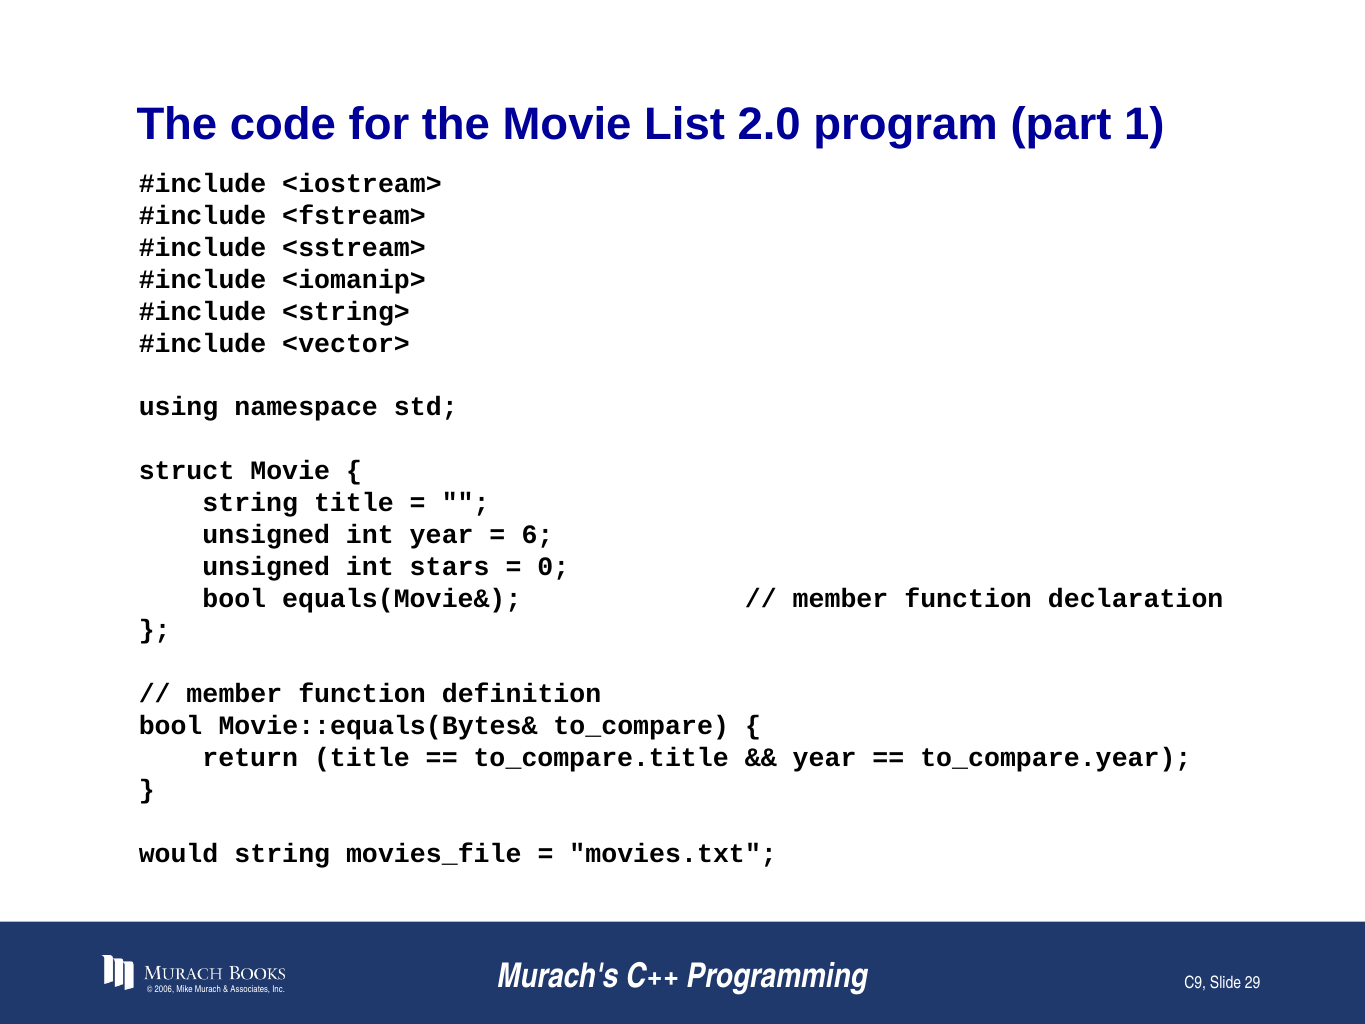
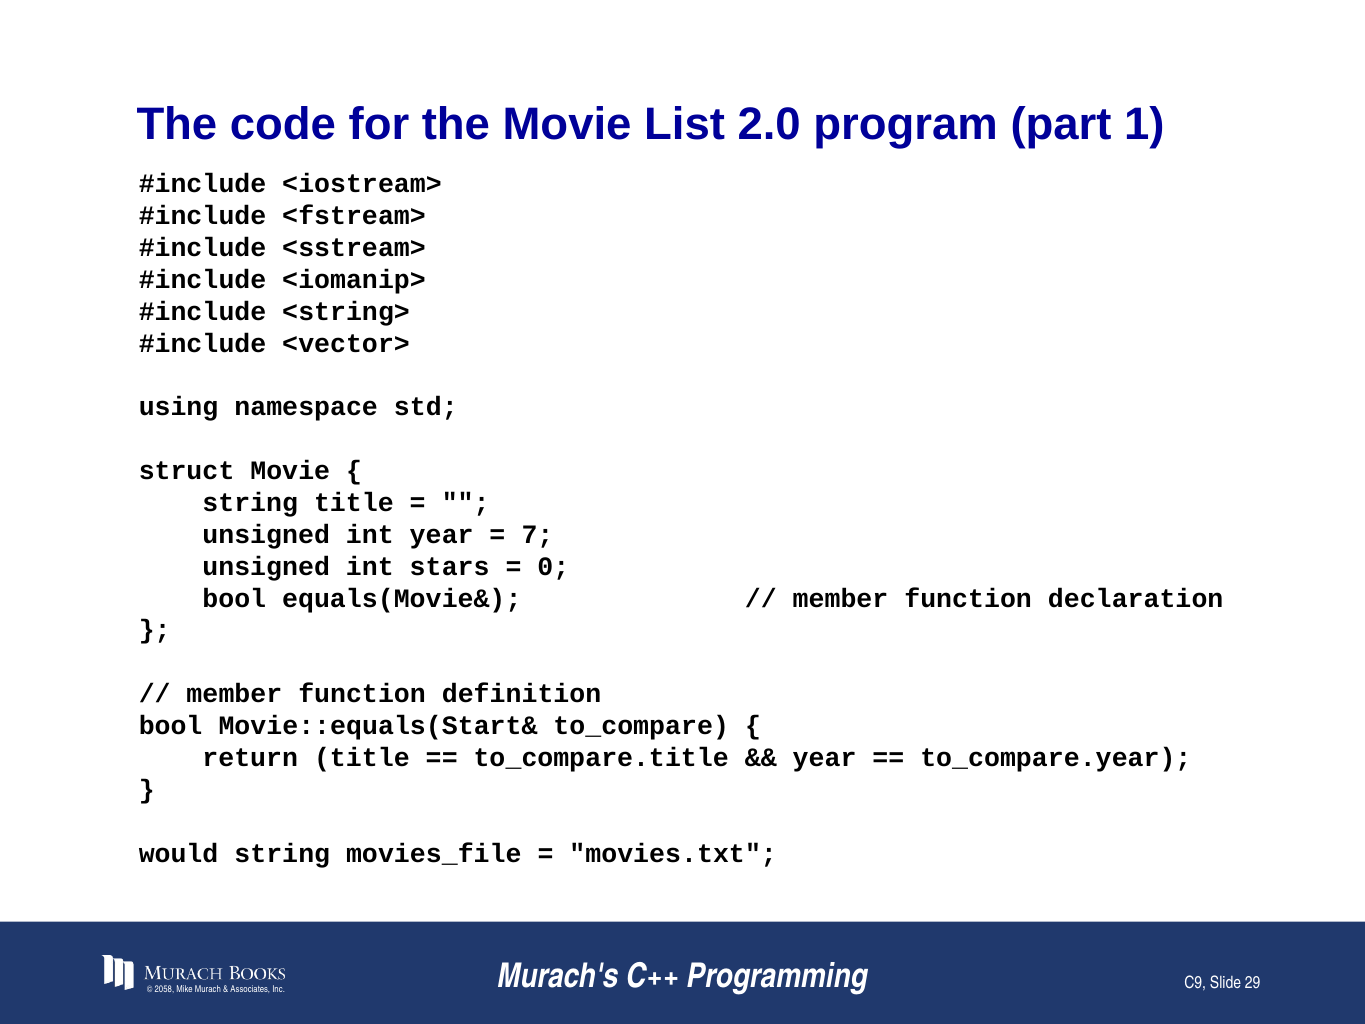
6: 6 -> 7
Movie::equals(Bytes&: Movie::equals(Bytes& -> Movie::equals(Start&
2006: 2006 -> 2058
